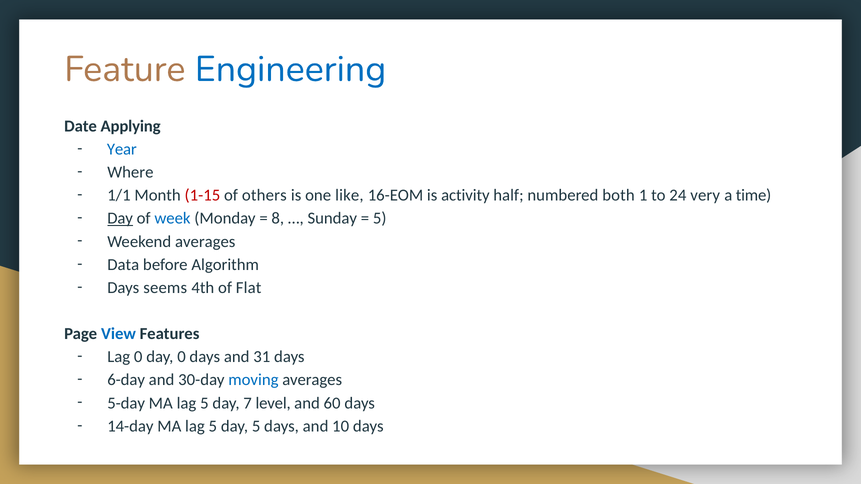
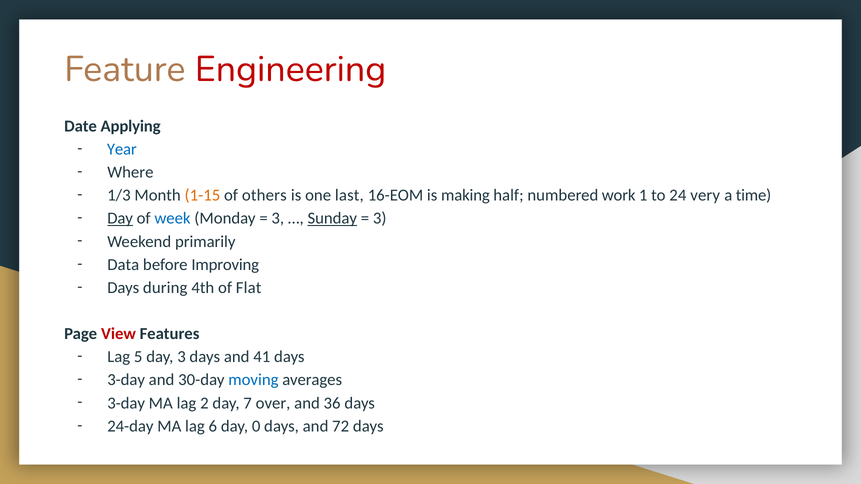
Engineering colour: blue -> red
1/1: 1/1 -> 1/3
1-15 colour: red -> orange
like: like -> last
activity: activity -> making
both: both -> work
8 at (278, 219): 8 -> 3
Sunday underline: none -> present
5 at (380, 219): 5 -> 3
Weekend averages: averages -> primarily
Algorithm: Algorithm -> Improving
seems: seems -> during
View colour: blue -> red
Lag 0: 0 -> 5
day 0: 0 -> 3
31: 31 -> 41
6-day at (126, 380): 6-day -> 3-day
5-day at (126, 403): 5-day -> 3-day
5 at (204, 403): 5 -> 2
level: level -> over
60: 60 -> 36
14-day: 14-day -> 24-day
5 at (213, 426): 5 -> 6
day 5: 5 -> 0
10: 10 -> 72
